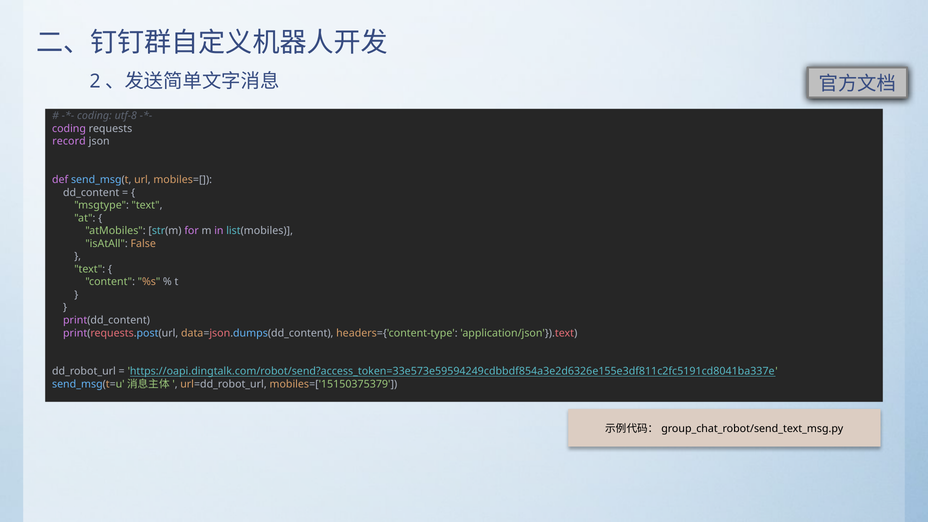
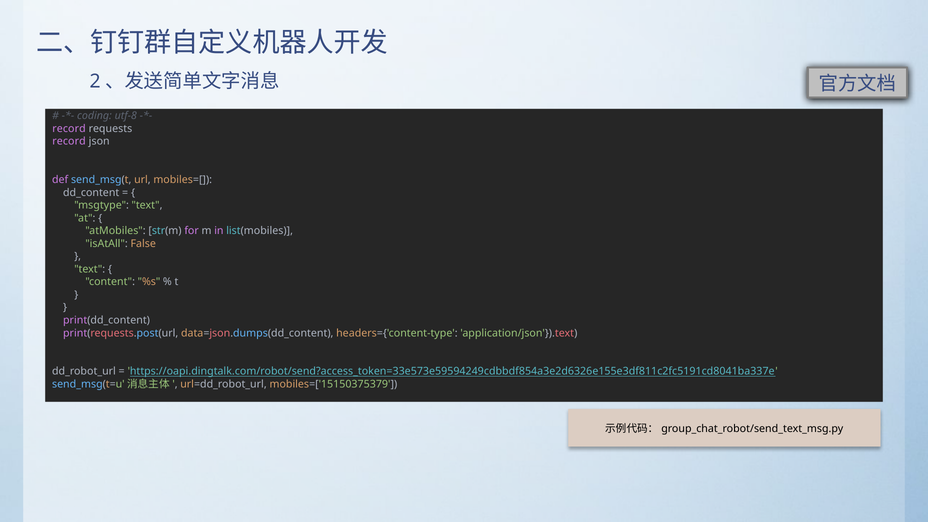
coding at (69, 129): coding -> record
